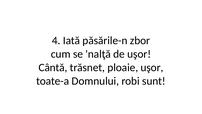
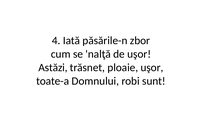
Cântă: Cântă -> Astăzi
